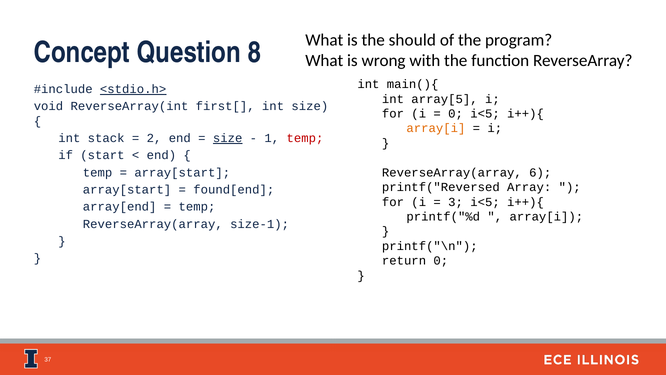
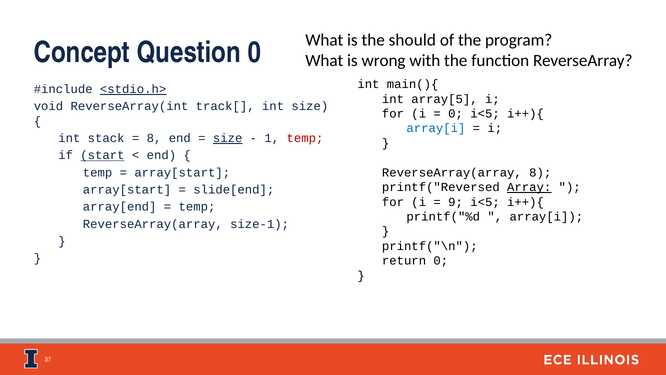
Question 8: 8 -> 0
first[: first[ -> track[
array[i at (436, 128) colour: orange -> blue
2 at (154, 138): 2 -> 8
start underline: none -> present
ReverseArray(array 6: 6 -> 8
Array underline: none -> present
found[end: found[end -> slide[end
3: 3 -> 9
